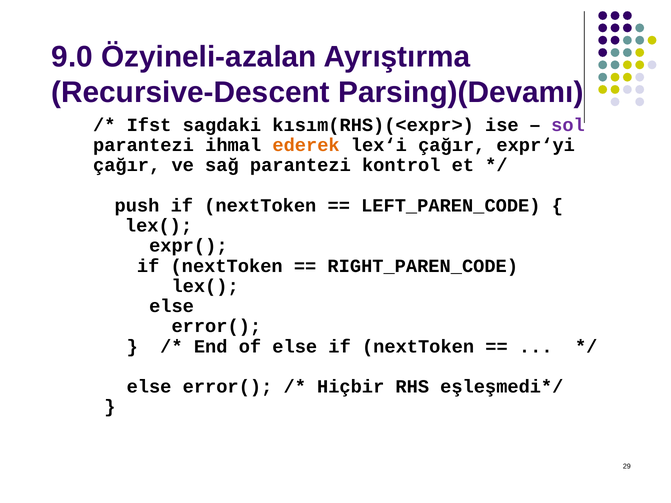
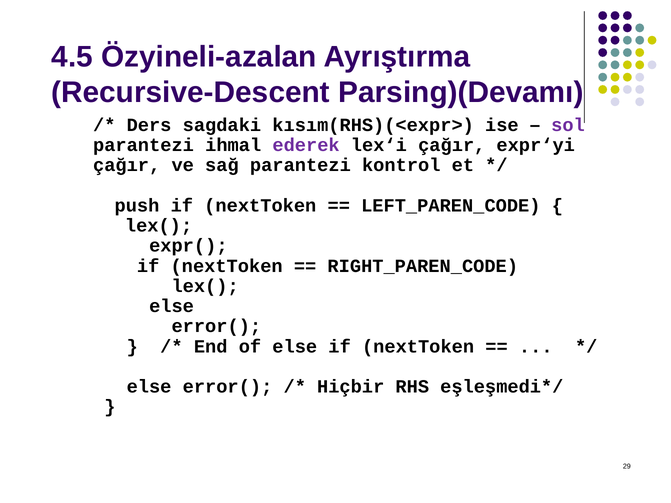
9.0: 9.0 -> 4.5
Ifst: Ifst -> Ders
ederek colour: orange -> purple
